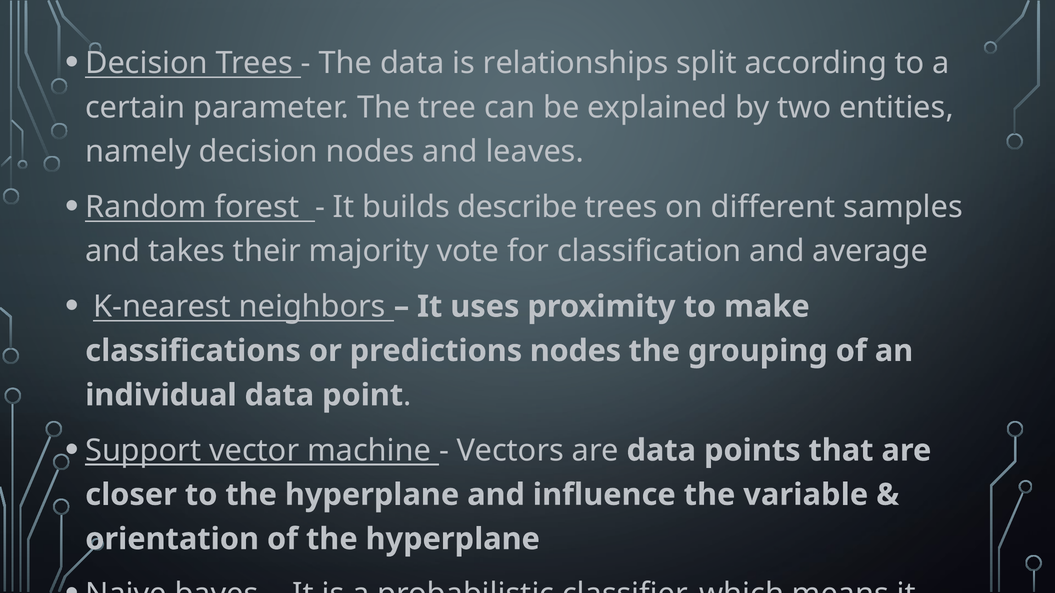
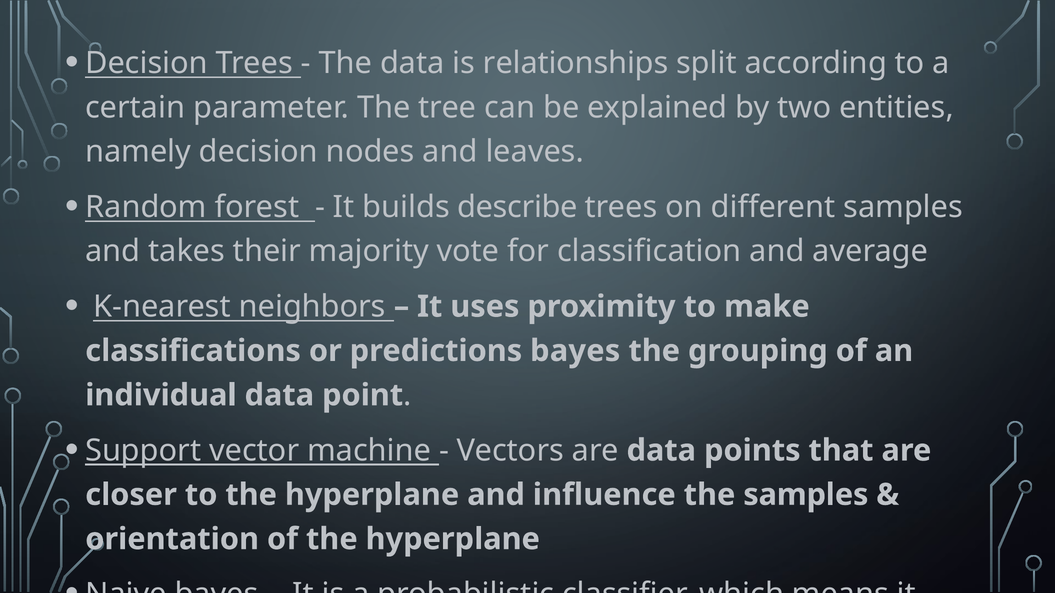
predictions nodes: nodes -> bayes
the variable: variable -> samples
